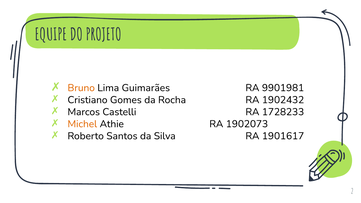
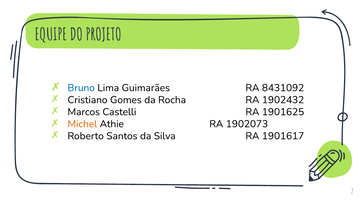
Bruno colour: orange -> blue
9901981: 9901981 -> 8431092
1728233: 1728233 -> 1901625
